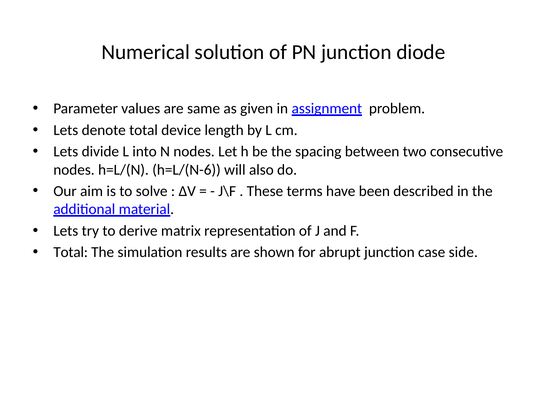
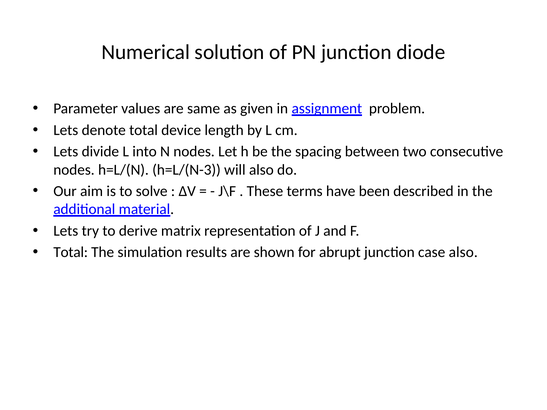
h=L/(N-6: h=L/(N-6 -> h=L/(N-3
case side: side -> also
